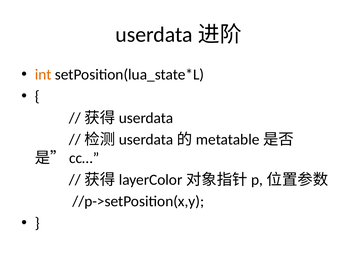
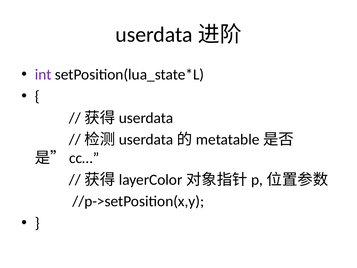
int colour: orange -> purple
